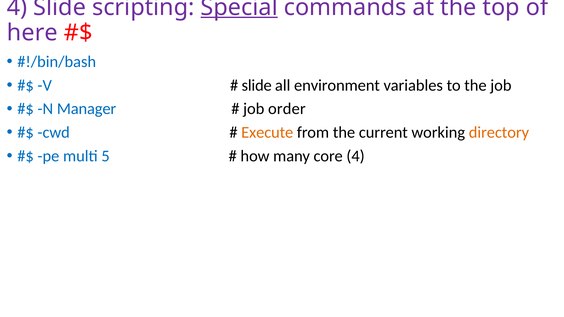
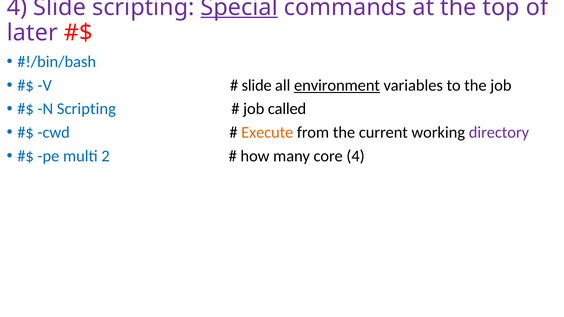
here: here -> later
environment underline: none -> present
N Manager: Manager -> Scripting
order: order -> called
directory colour: orange -> purple
5: 5 -> 2
